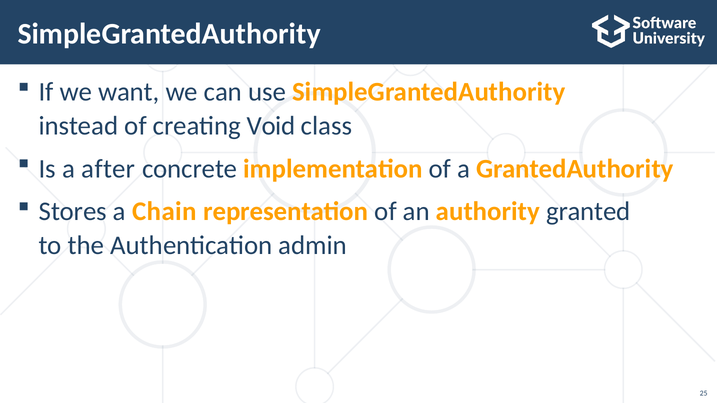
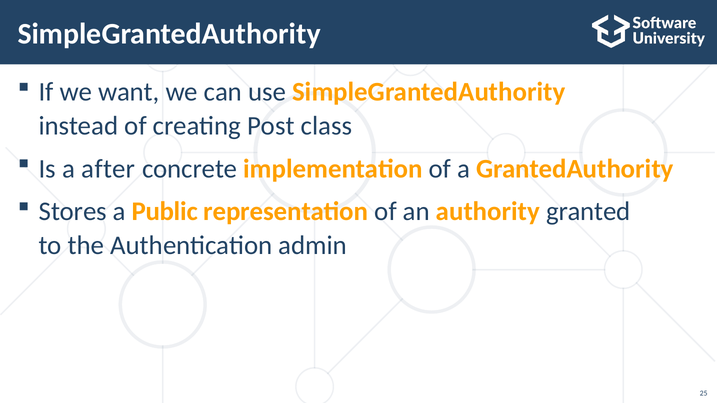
Void: Void -> Post
Chain: Chain -> Public
